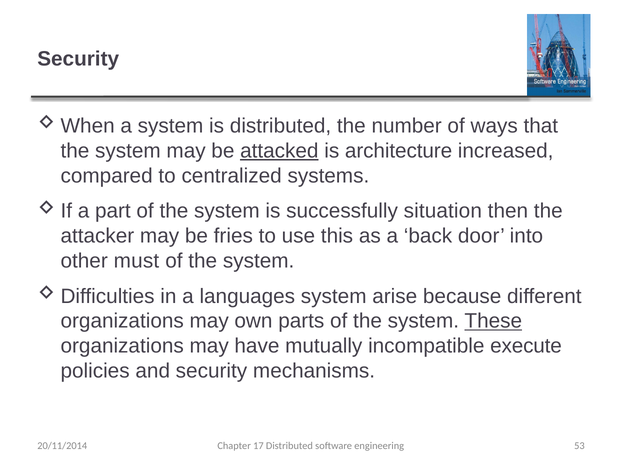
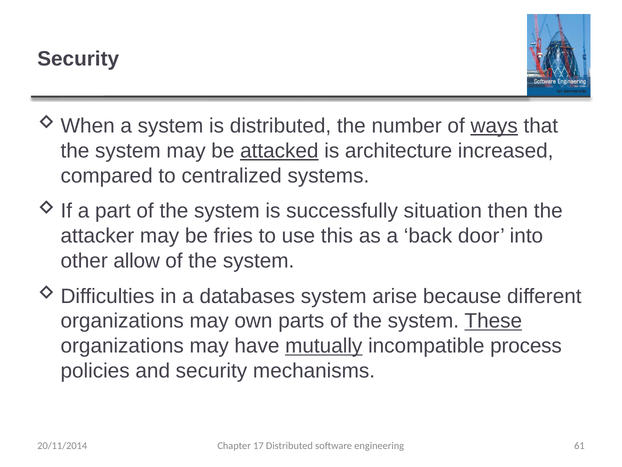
ways underline: none -> present
must: must -> allow
languages: languages -> databases
mutually underline: none -> present
execute: execute -> process
53: 53 -> 61
